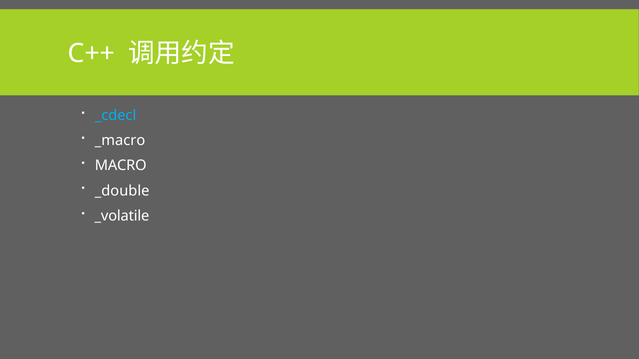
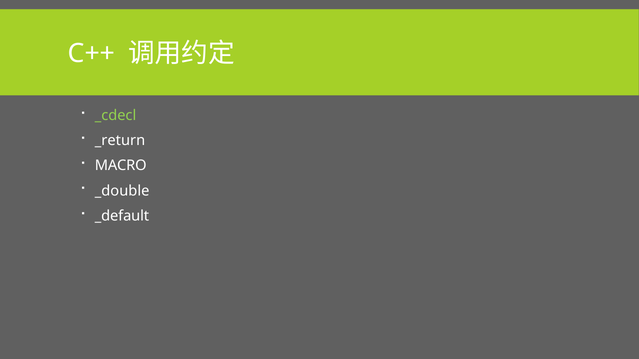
_cdecl colour: light blue -> light green
_macro: _macro -> _return
_volatile: _volatile -> _default
